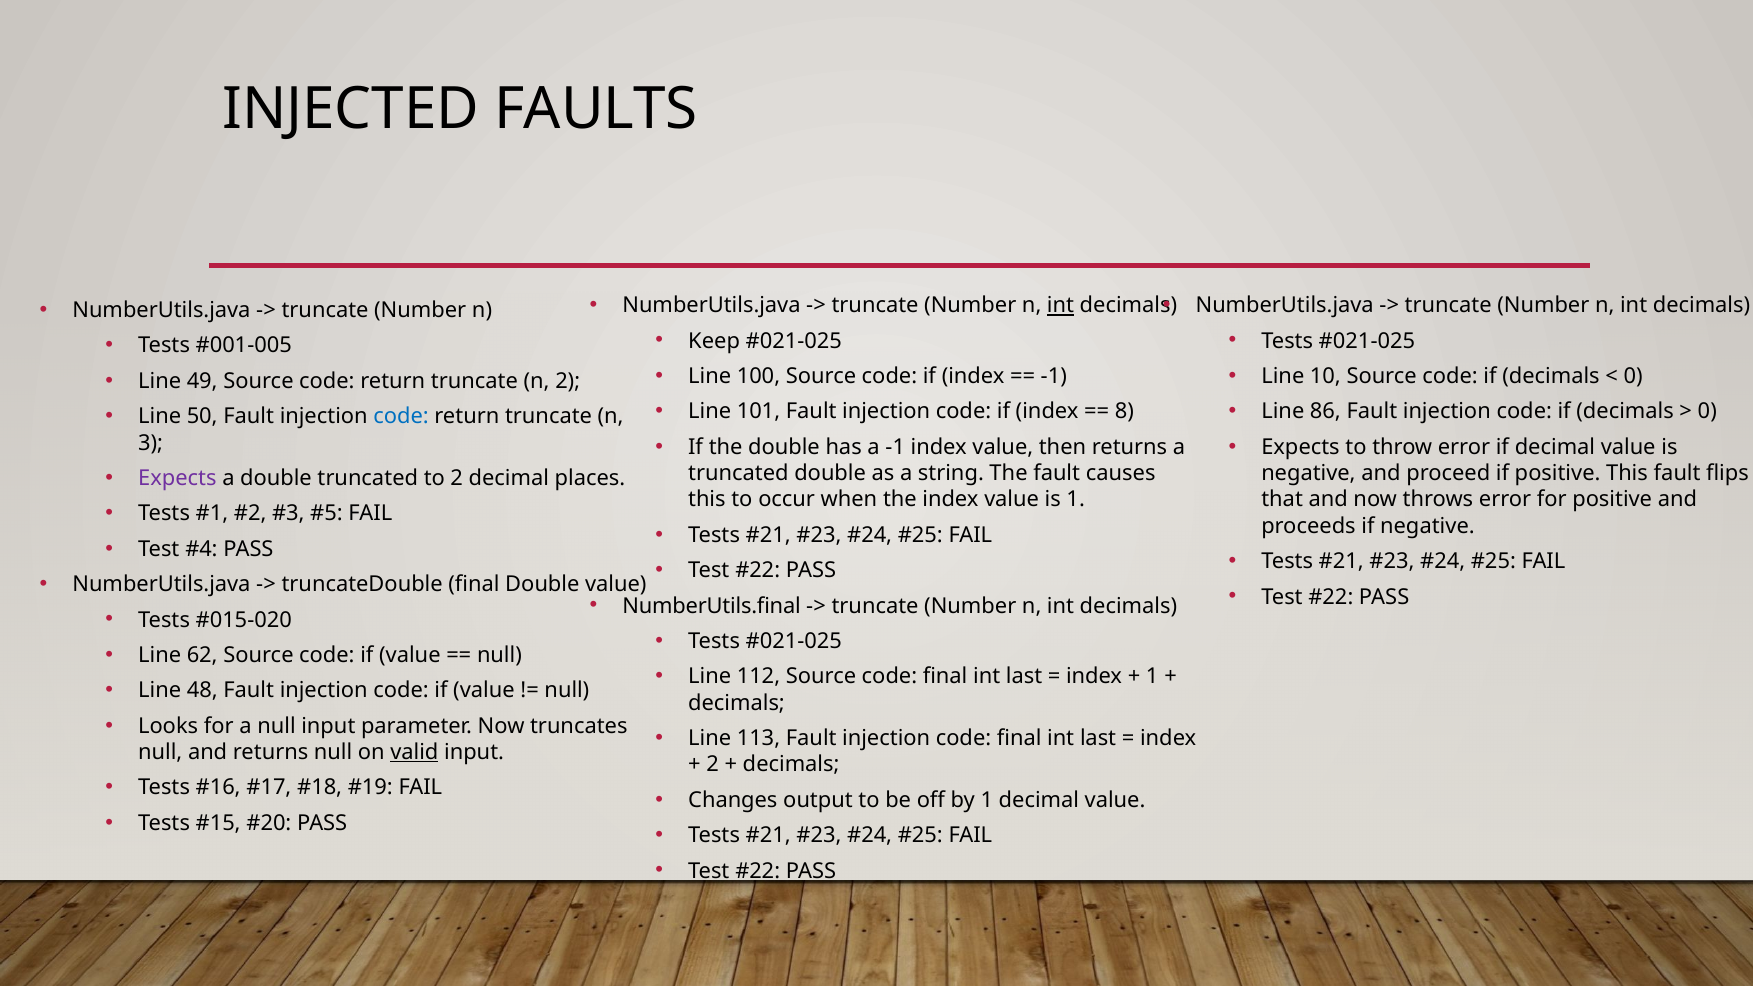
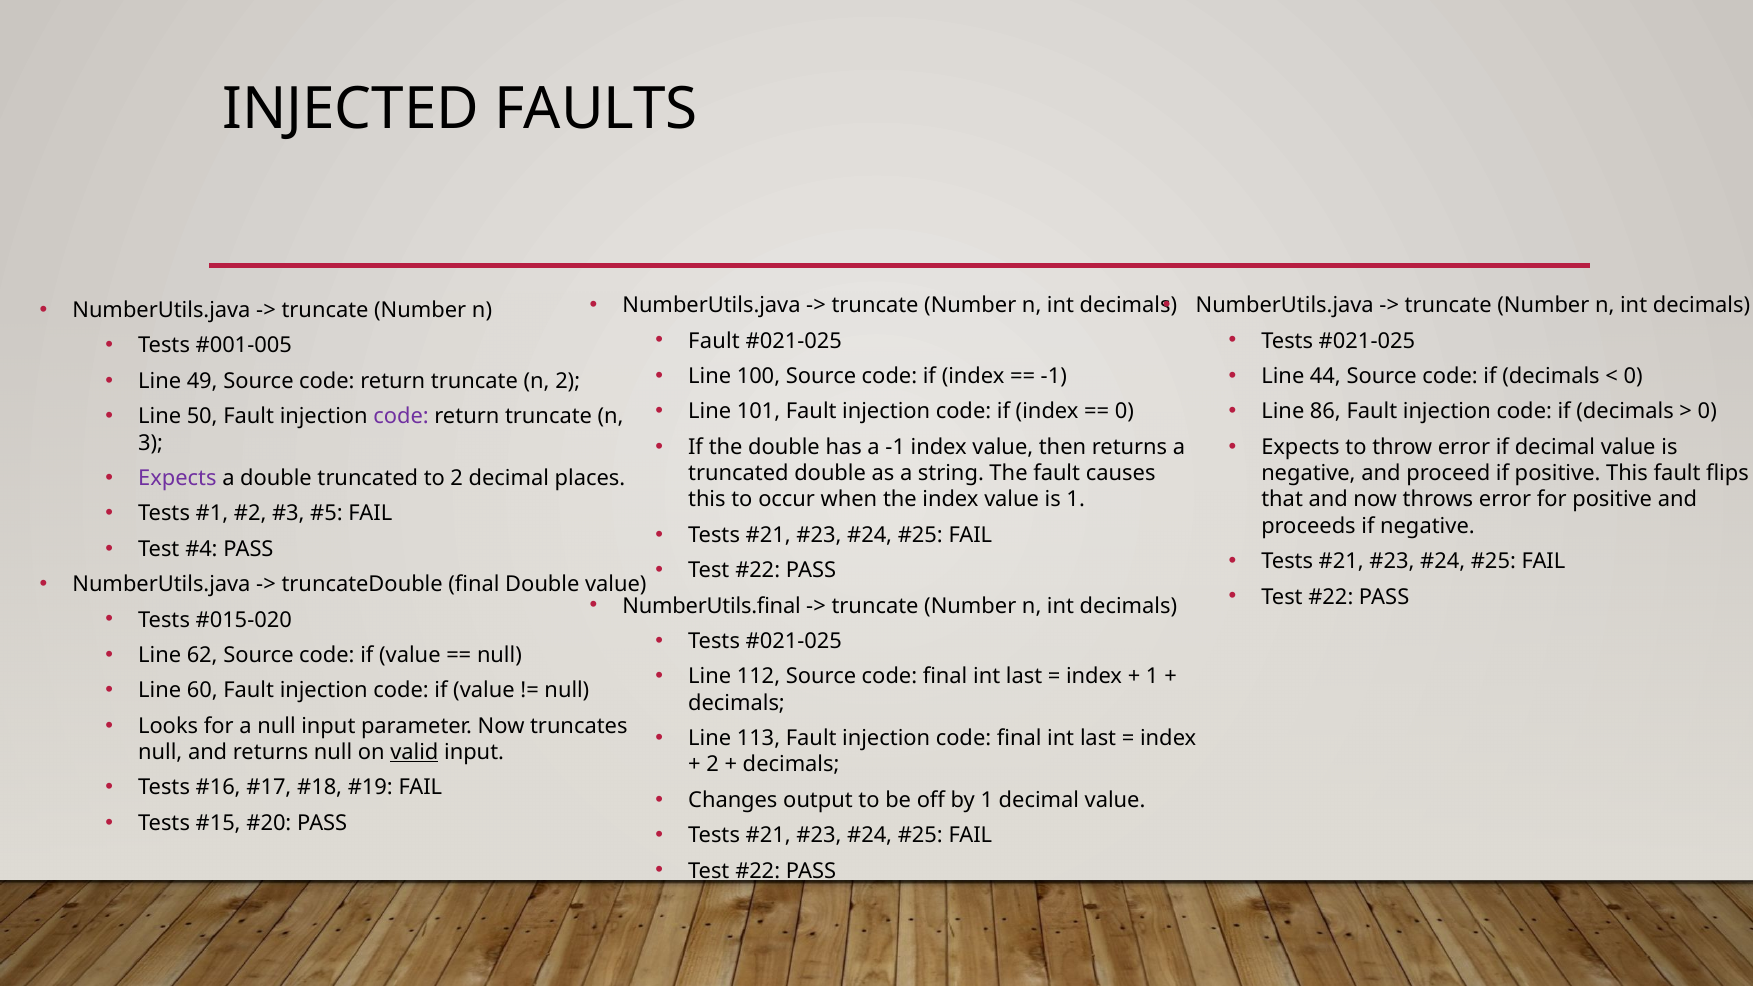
int at (1060, 306) underline: present -> none
Keep at (714, 341): Keep -> Fault
10: 10 -> 44
8 at (1124, 412): 8 -> 0
code at (401, 417) colour: blue -> purple
48: 48 -> 60
